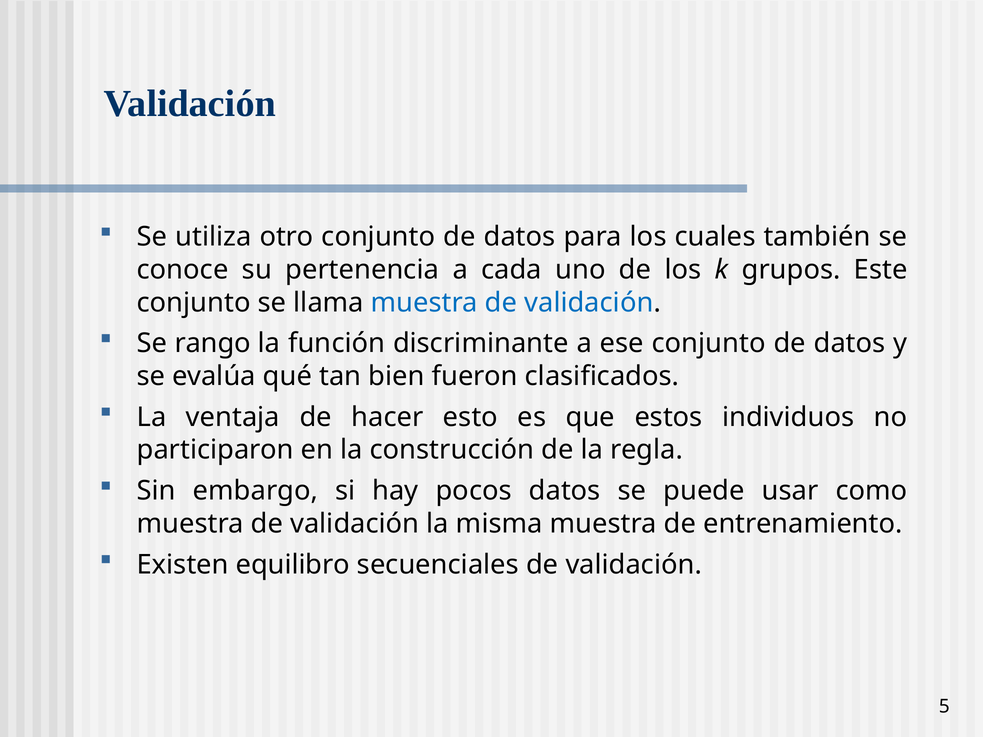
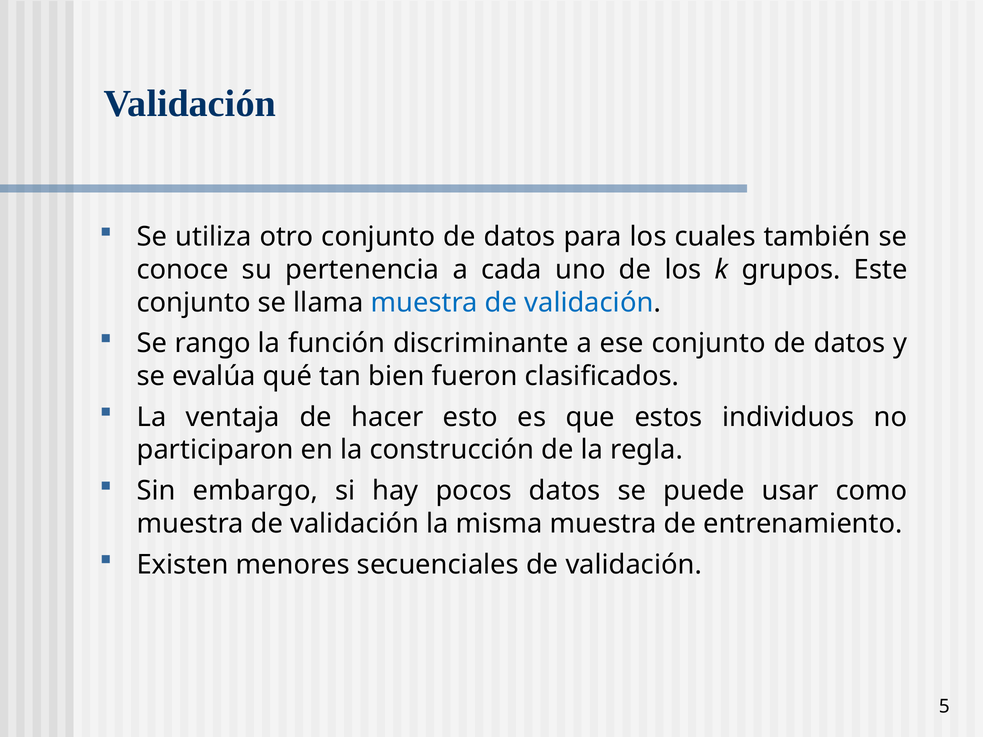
equilibro: equilibro -> menores
